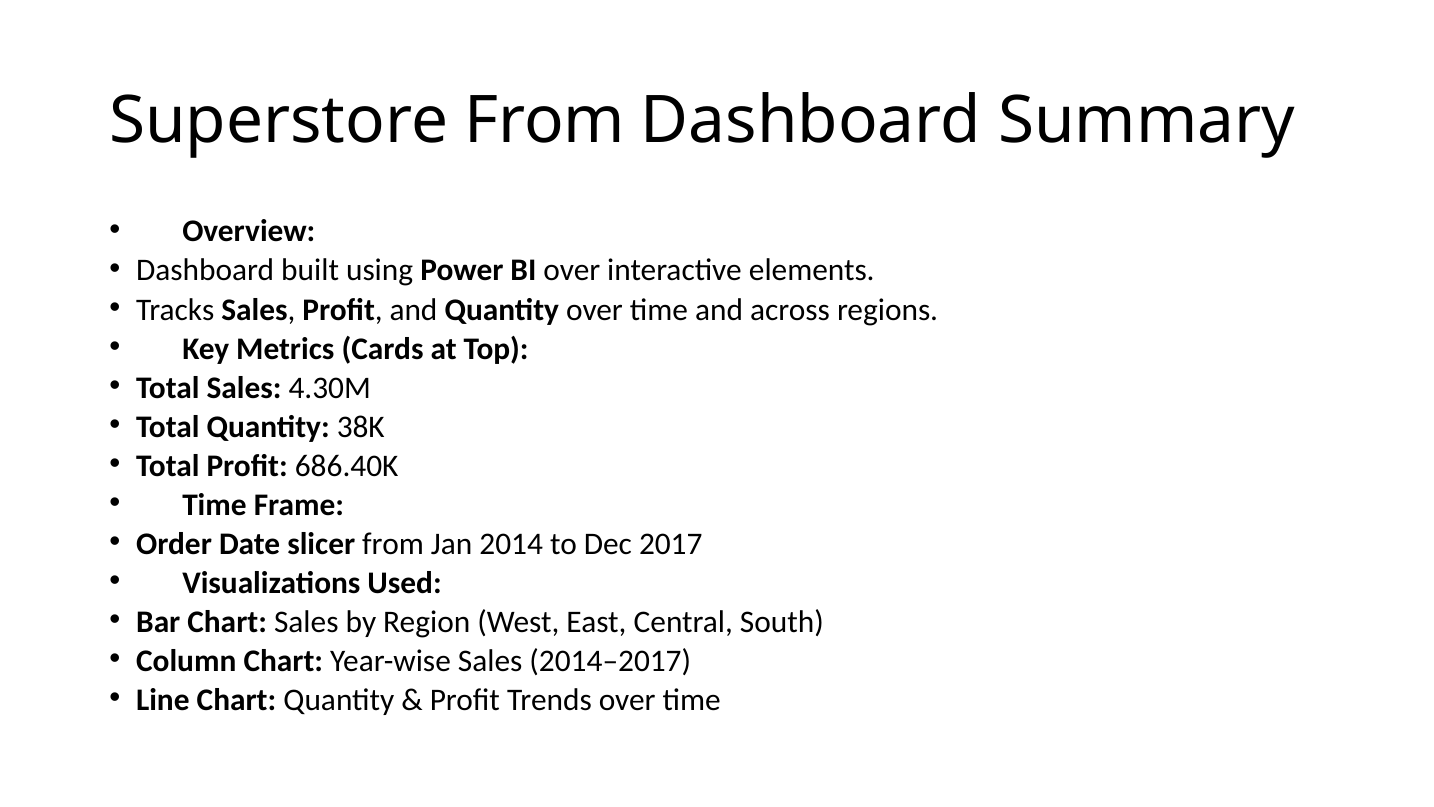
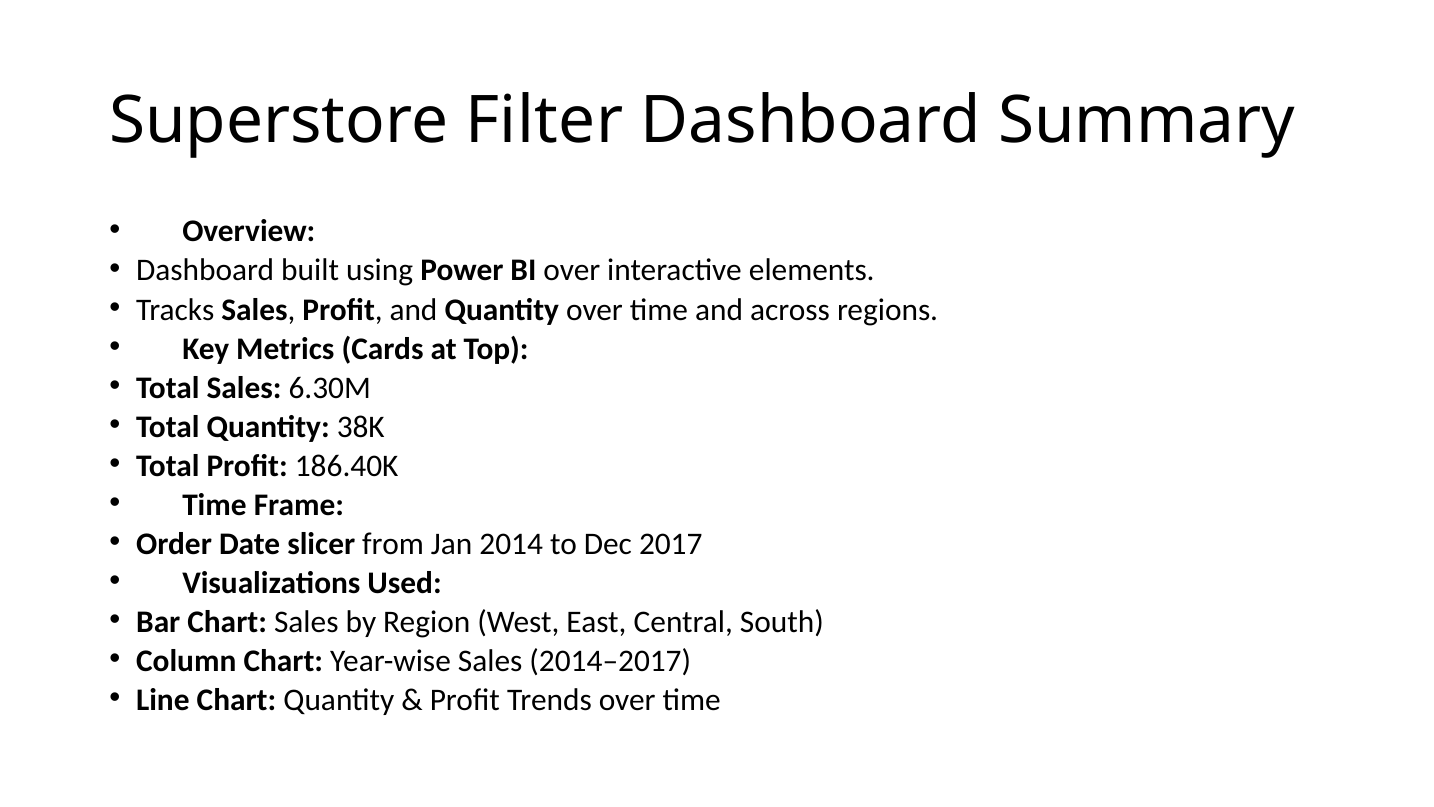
Superstore From: From -> Filter
4.30M: 4.30M -> 6.30M
686.40K: 686.40K -> 186.40K
